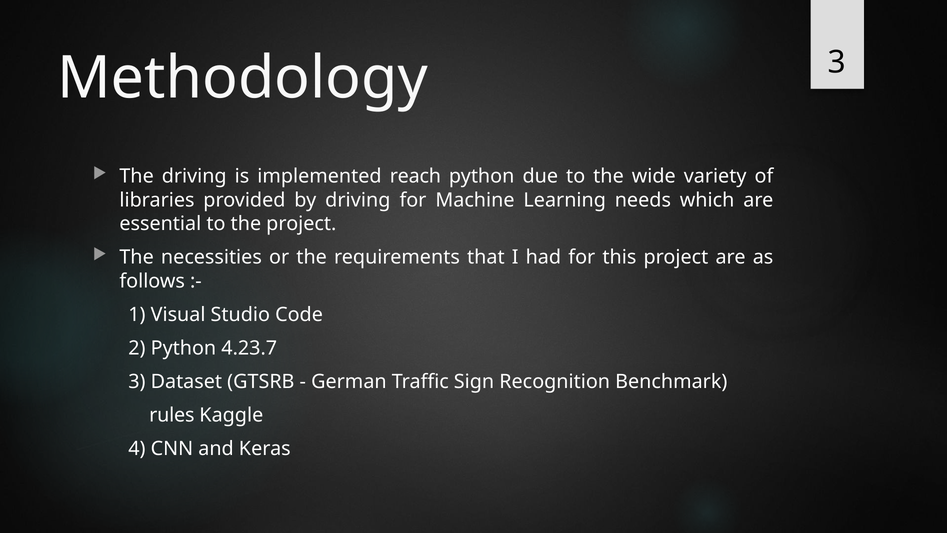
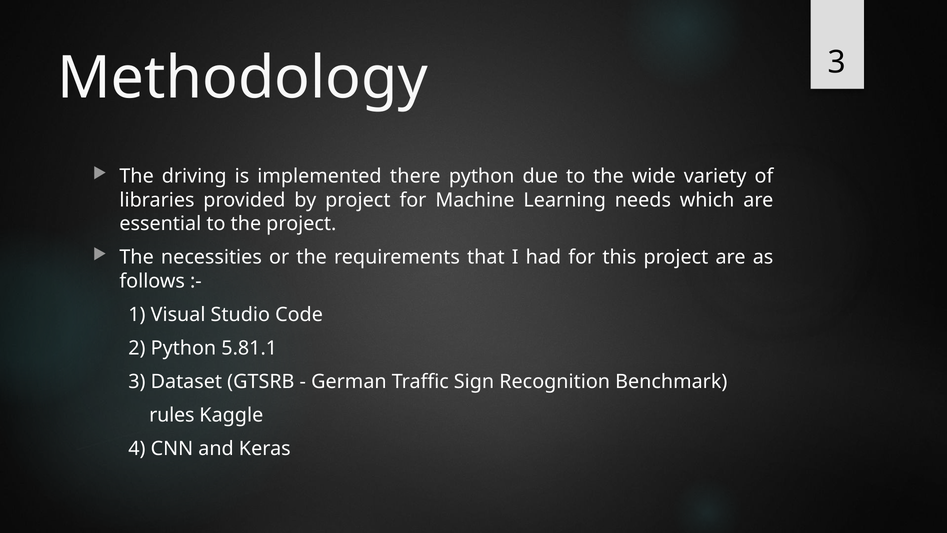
reach: reach -> there
by driving: driving -> project
4.23.7: 4.23.7 -> 5.81.1
